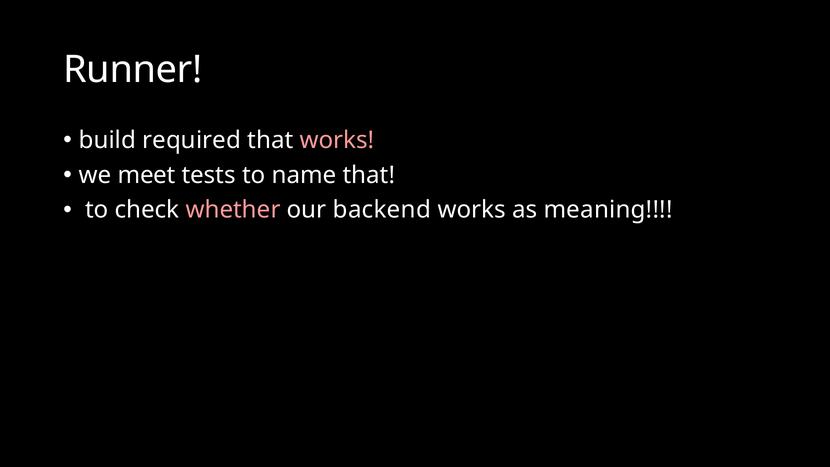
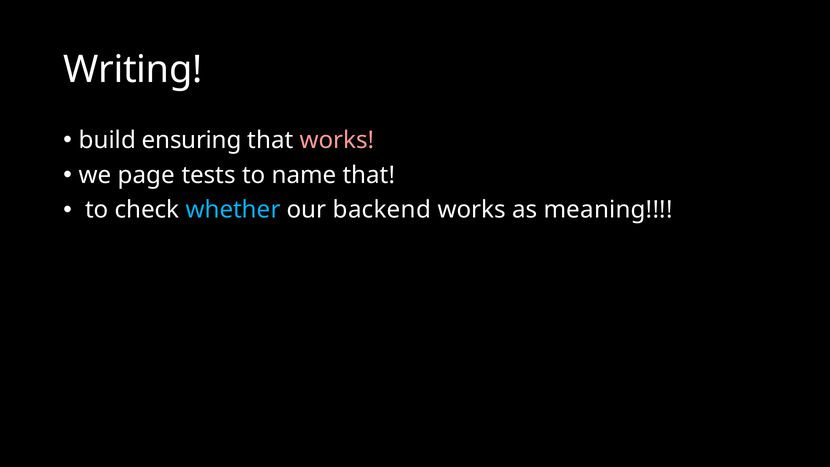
Runner: Runner -> Writing
required: required -> ensuring
meet: meet -> page
whether colour: pink -> light blue
